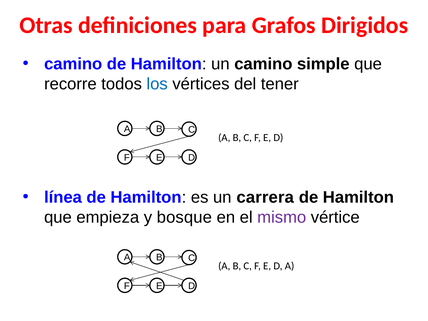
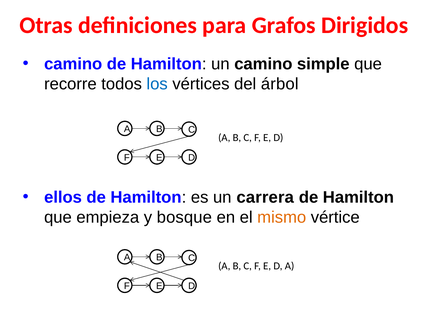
tener: tener -> árbol
línea: línea -> ellos
mismo colour: purple -> orange
